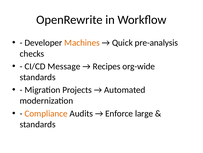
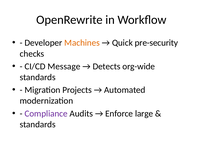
pre-analysis: pre-analysis -> pre-security
Recipes: Recipes -> Detects
Compliance colour: orange -> purple
